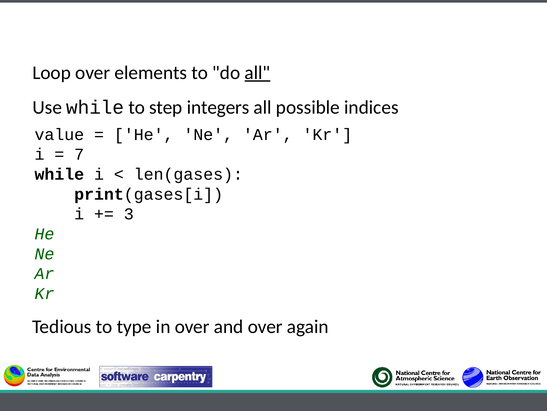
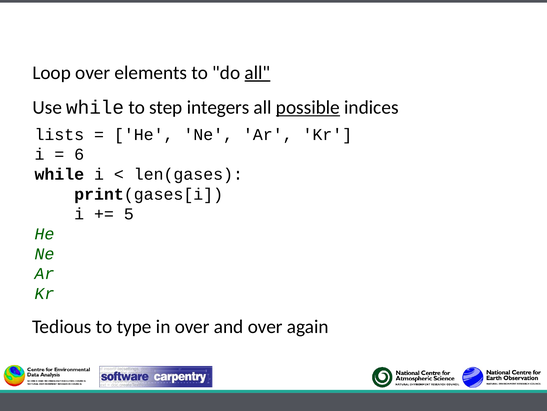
possible underline: none -> present
value: value -> lists
7: 7 -> 6
3: 3 -> 5
